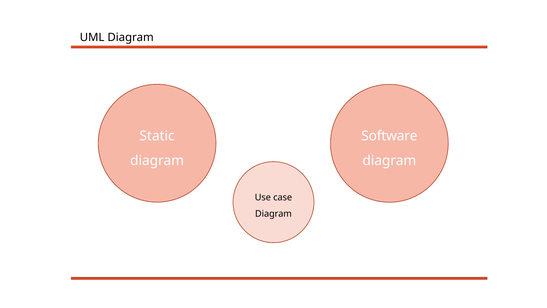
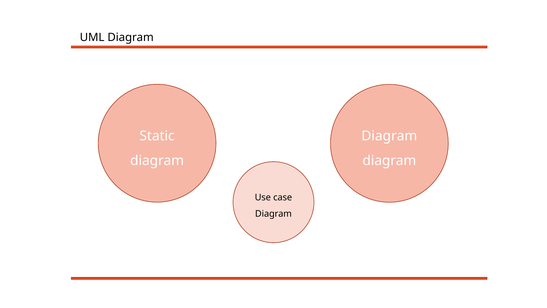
Software at (389, 136): Software -> Diagram
